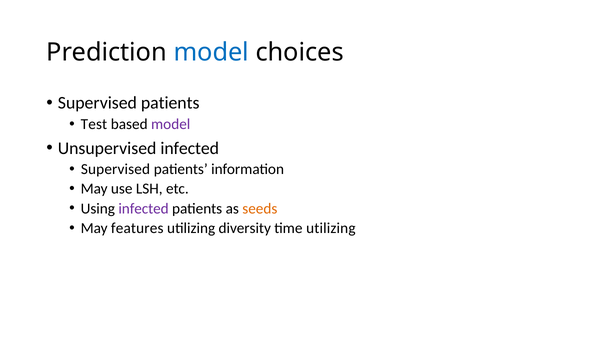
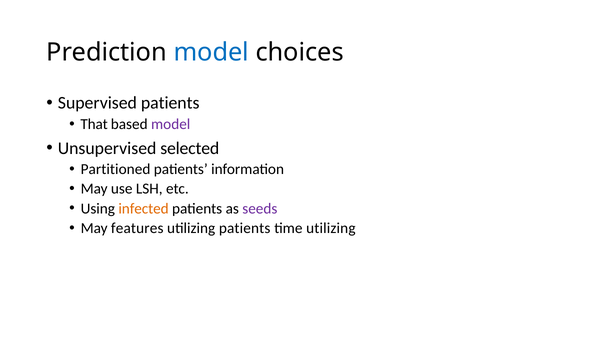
Test: Test -> That
Unsupervised infected: infected -> selected
Supervised at (115, 169): Supervised -> Partitioned
infected at (144, 208) colour: purple -> orange
seeds colour: orange -> purple
utilizing diversity: diversity -> patients
